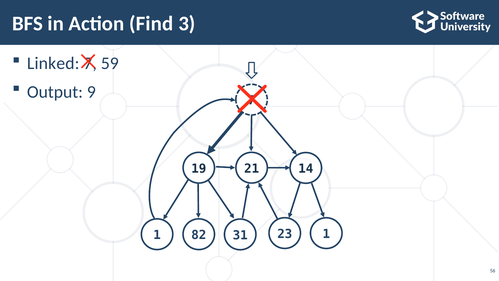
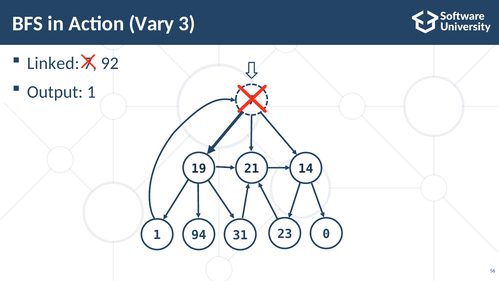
Find: Find -> Vary
59: 59 -> 92
Output 9: 9 -> 1
23 1: 1 -> 0
82: 82 -> 94
